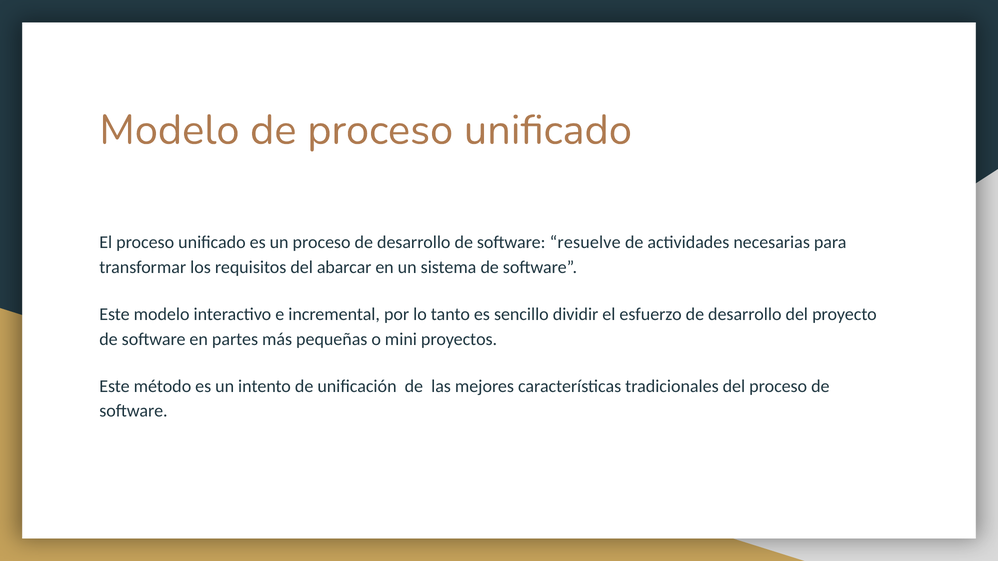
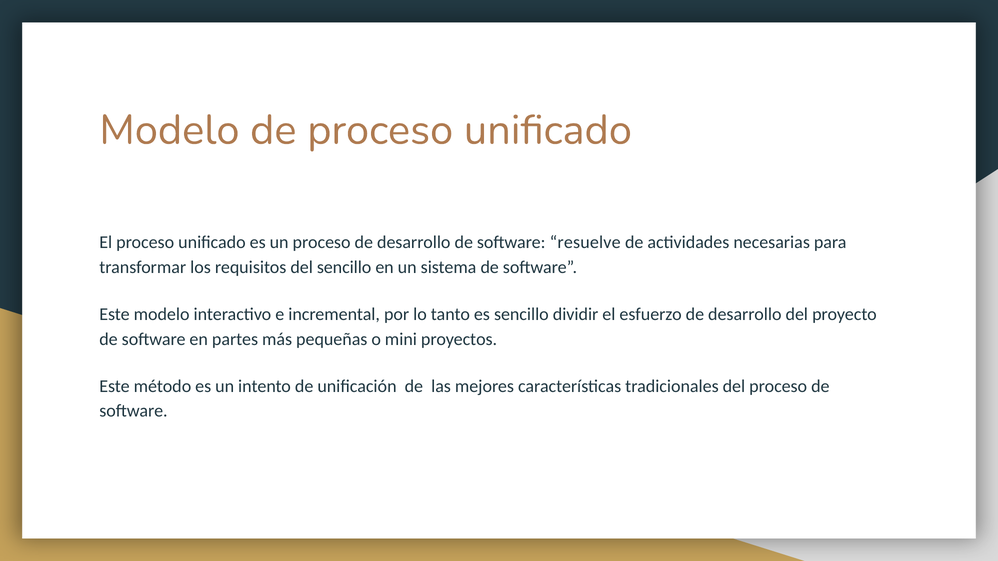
del abarcar: abarcar -> sencillo
